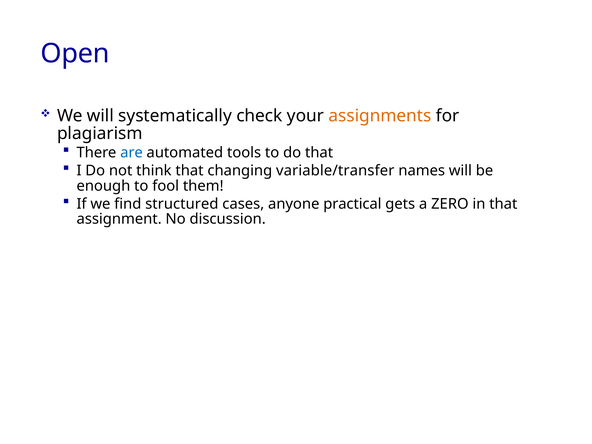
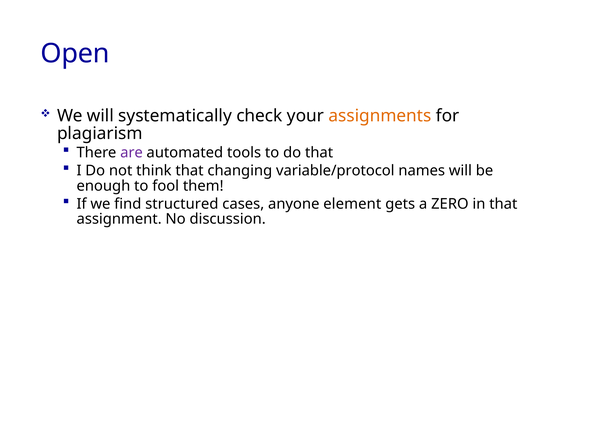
are colour: blue -> purple
variable/transfer: variable/transfer -> variable/protocol
practical: practical -> element
